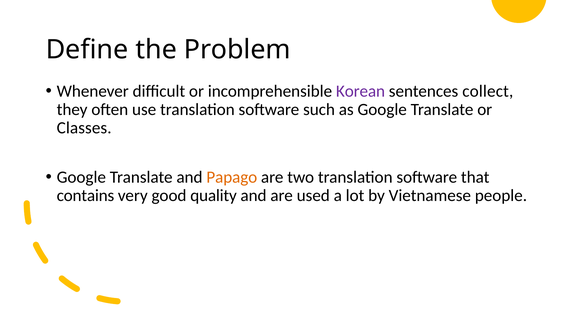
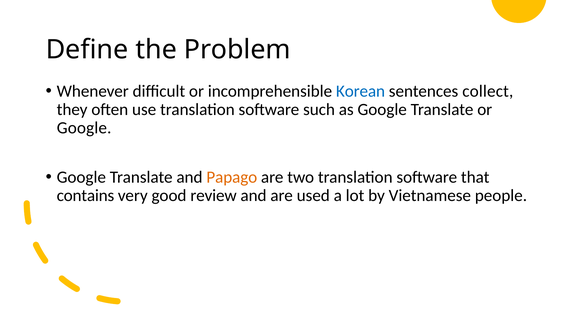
Korean colour: purple -> blue
Classes at (84, 128): Classes -> Google
quality: quality -> review
